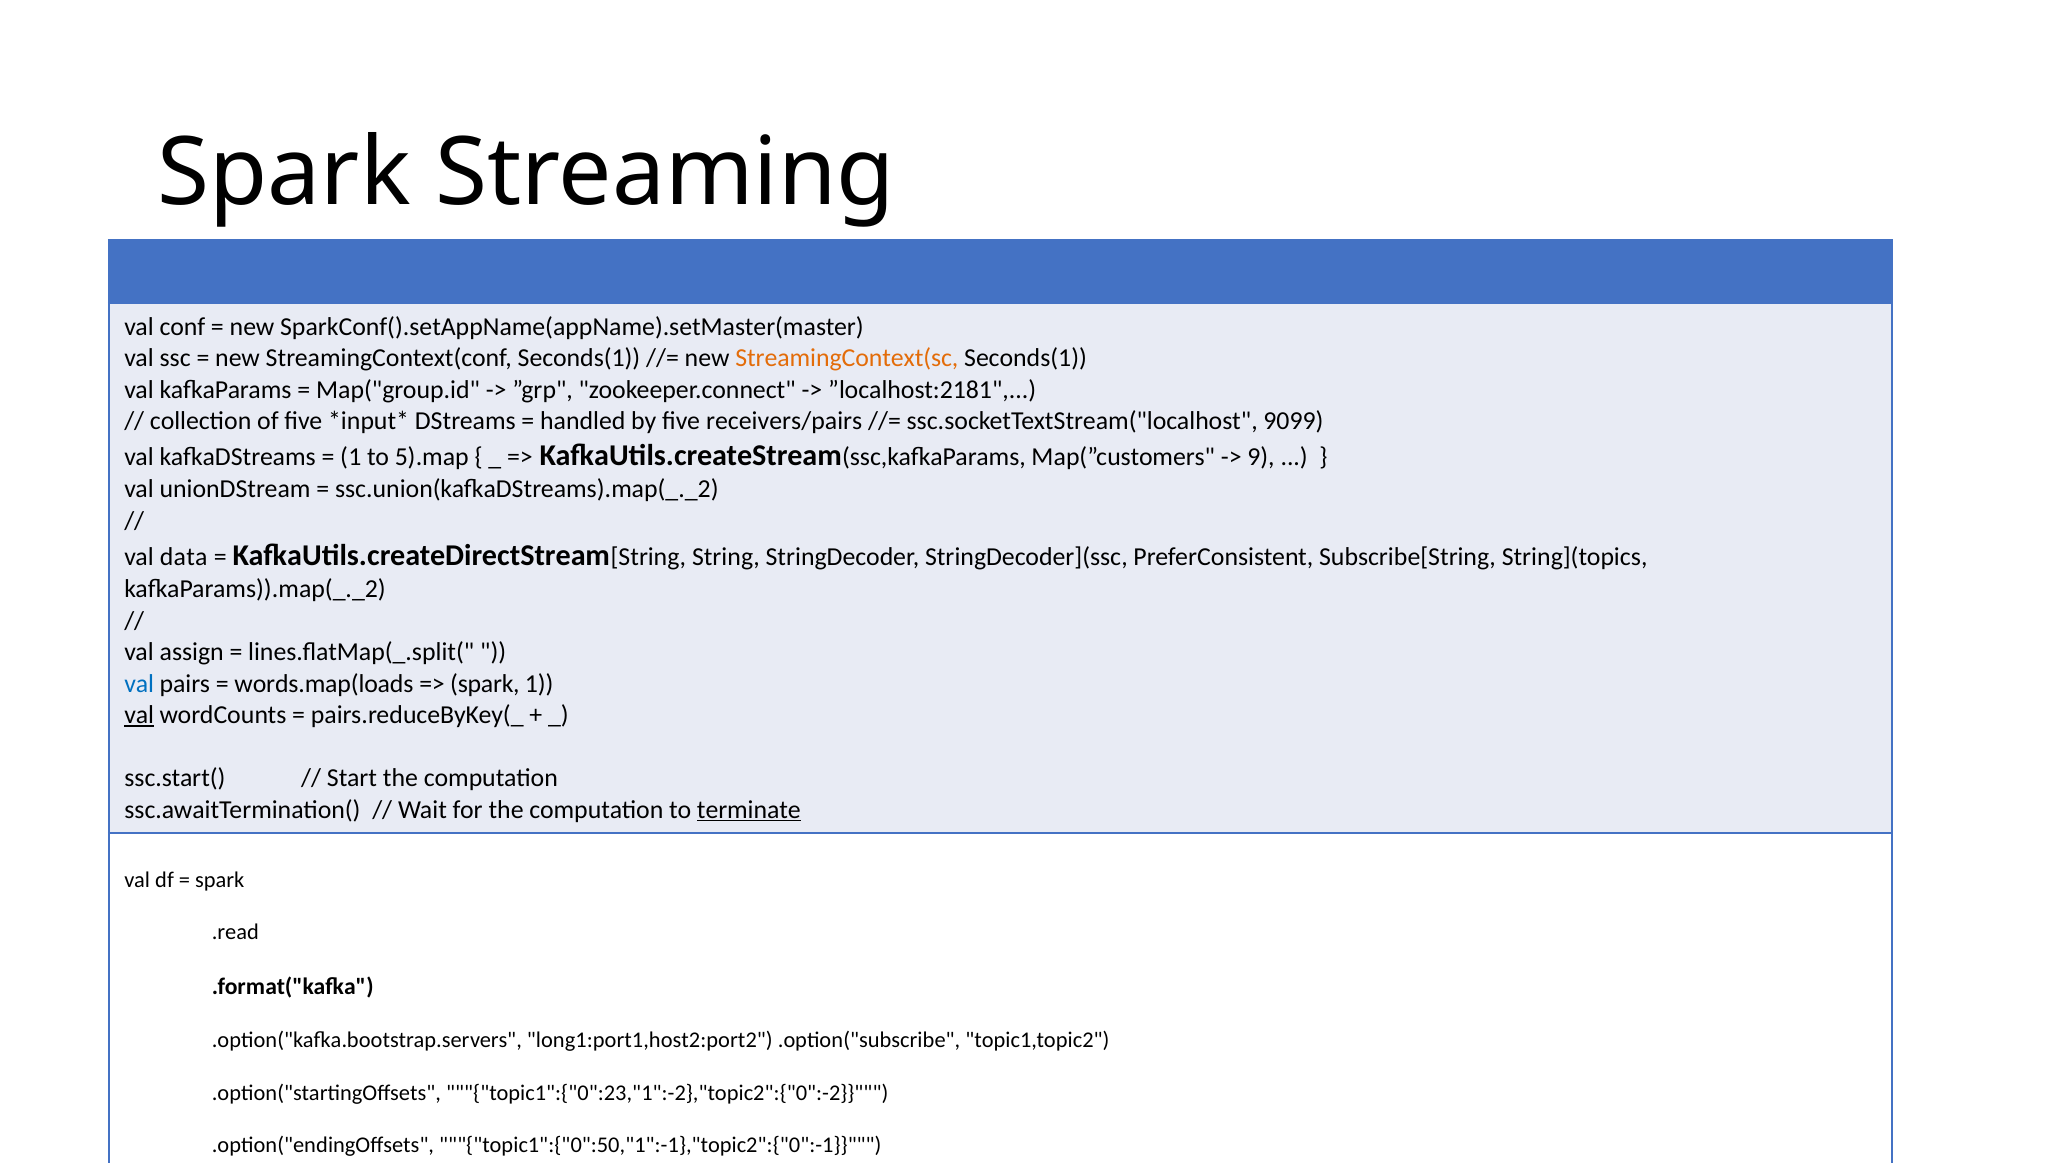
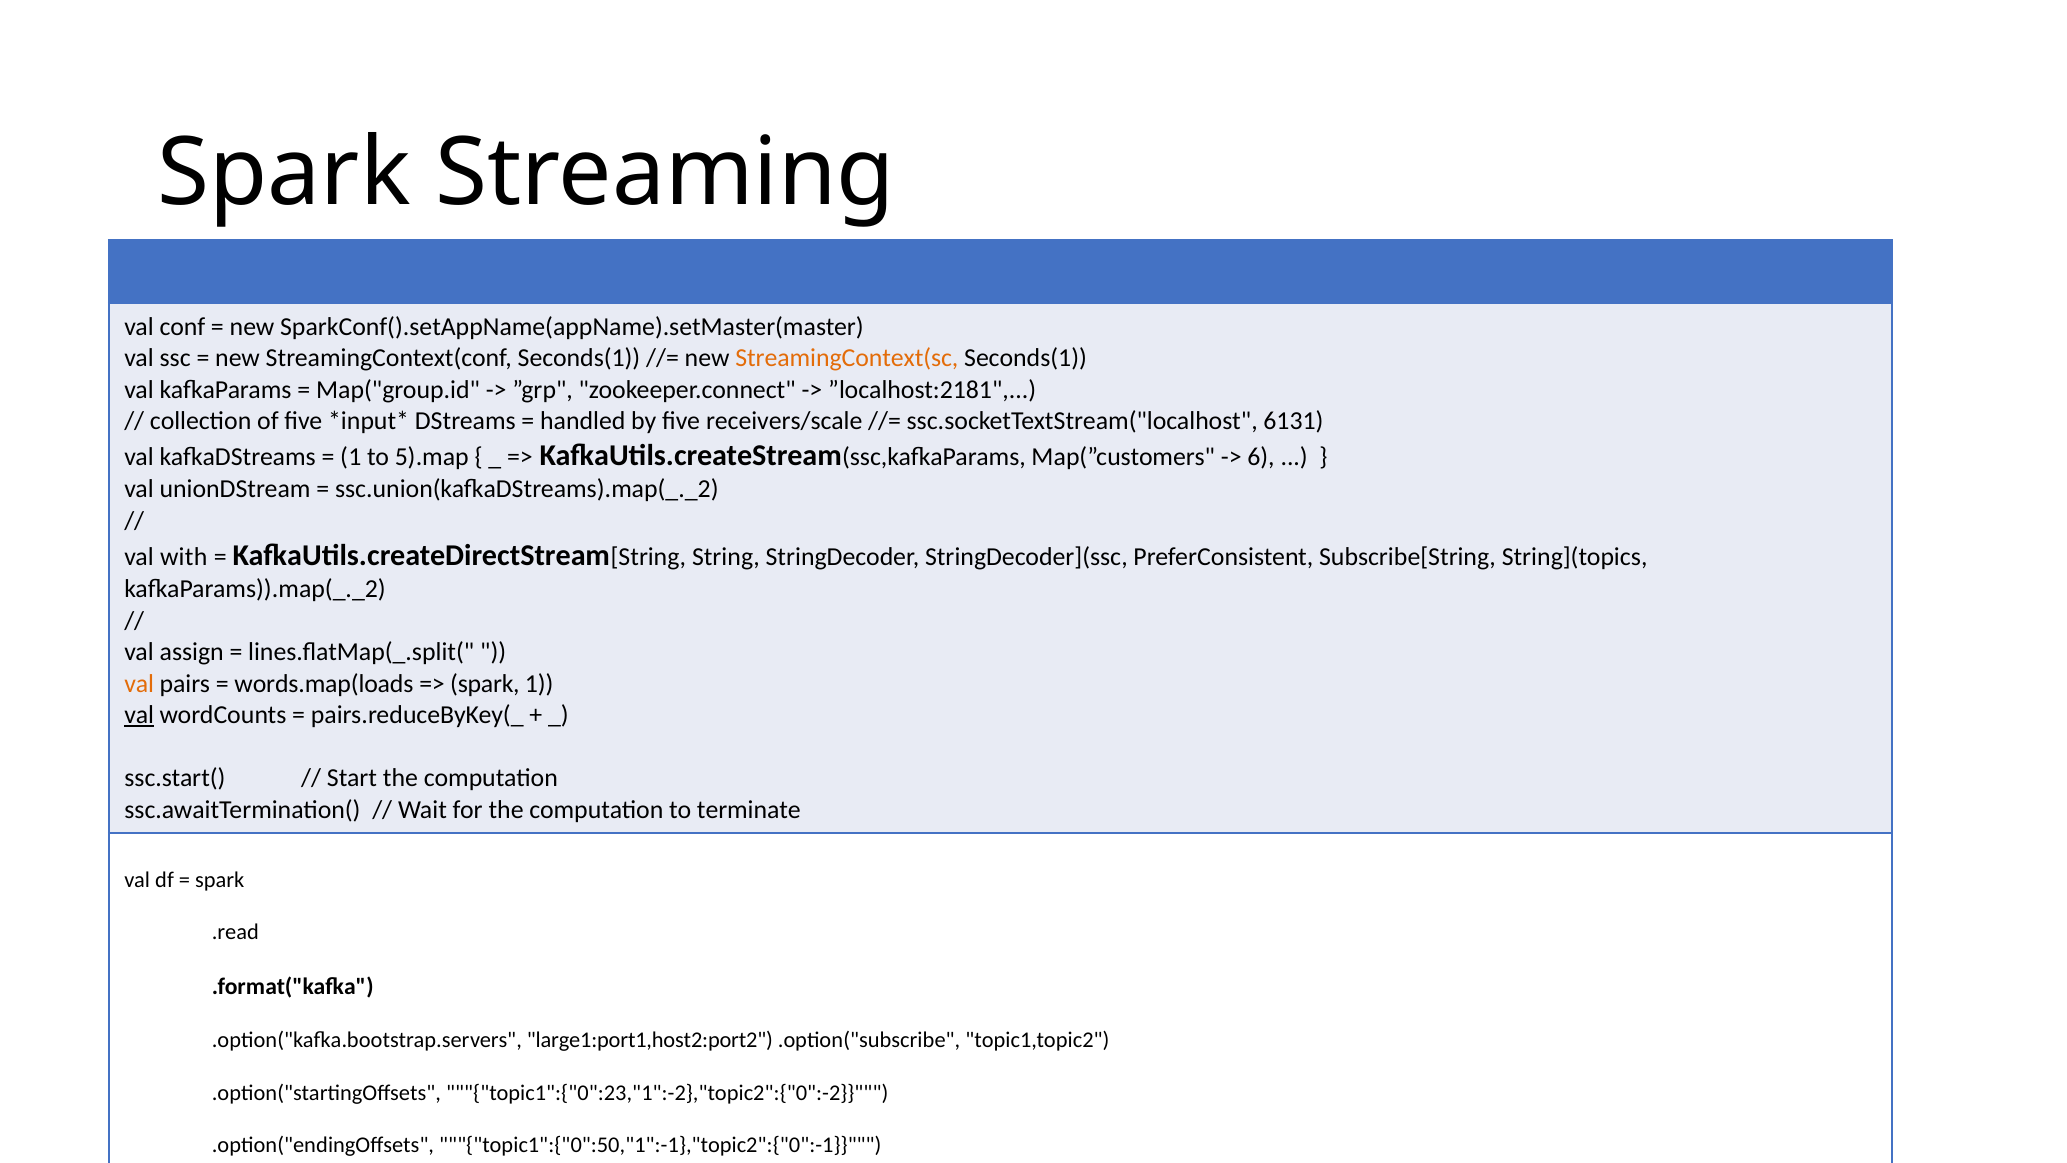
receivers/pairs: receivers/pairs -> receivers/scale
9099: 9099 -> 6131
9: 9 -> 6
data: data -> with
val at (139, 683) colour: blue -> orange
terminate underline: present -> none
long1:port1,host2:port2: long1:port1,host2:port2 -> large1:port1,host2:port2
